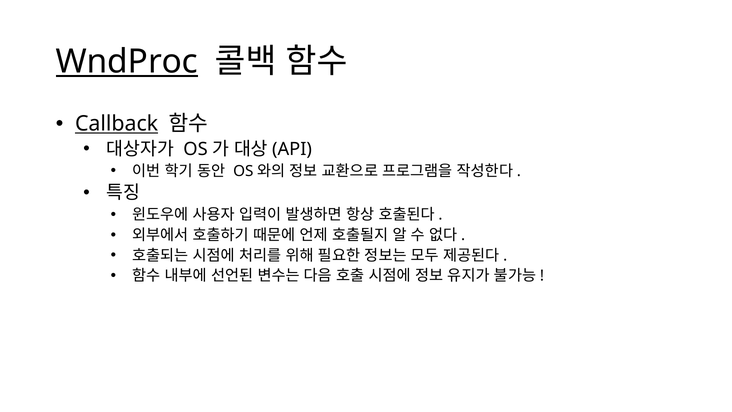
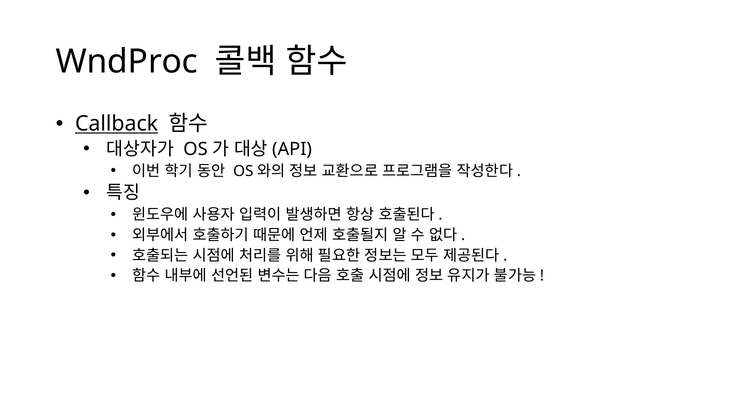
WndProc underline: present -> none
